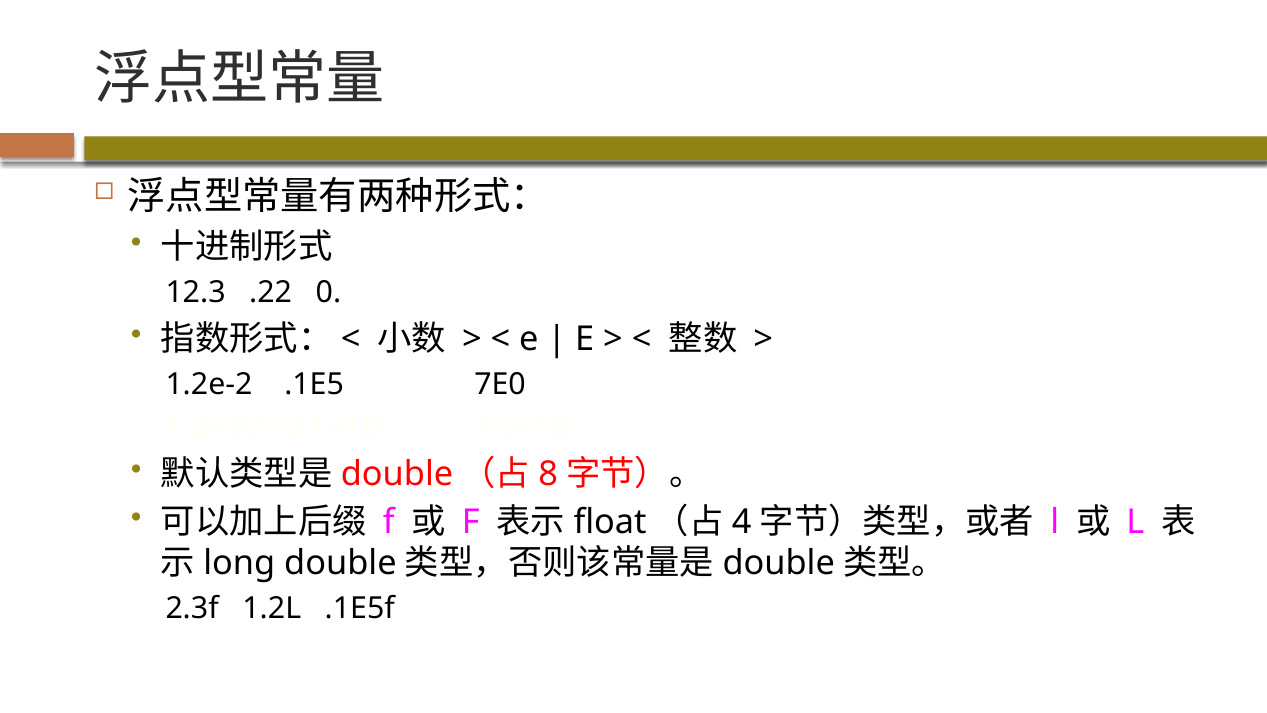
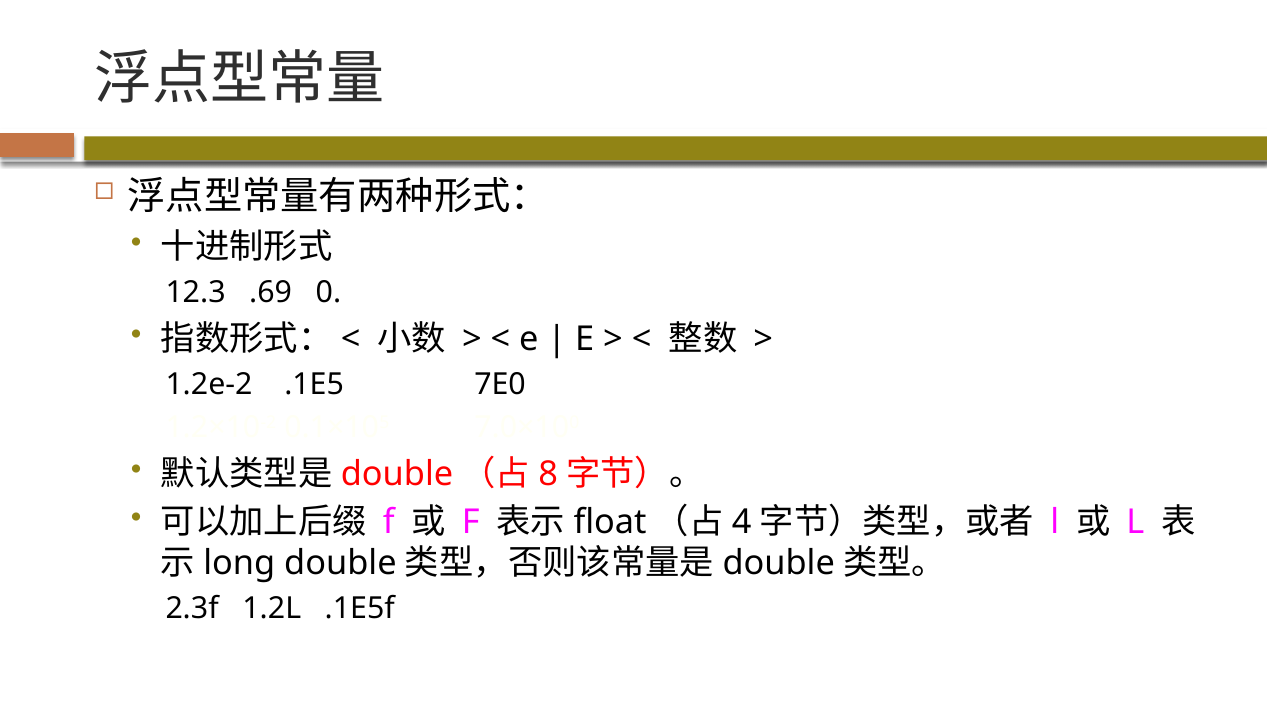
.22: .22 -> .69
